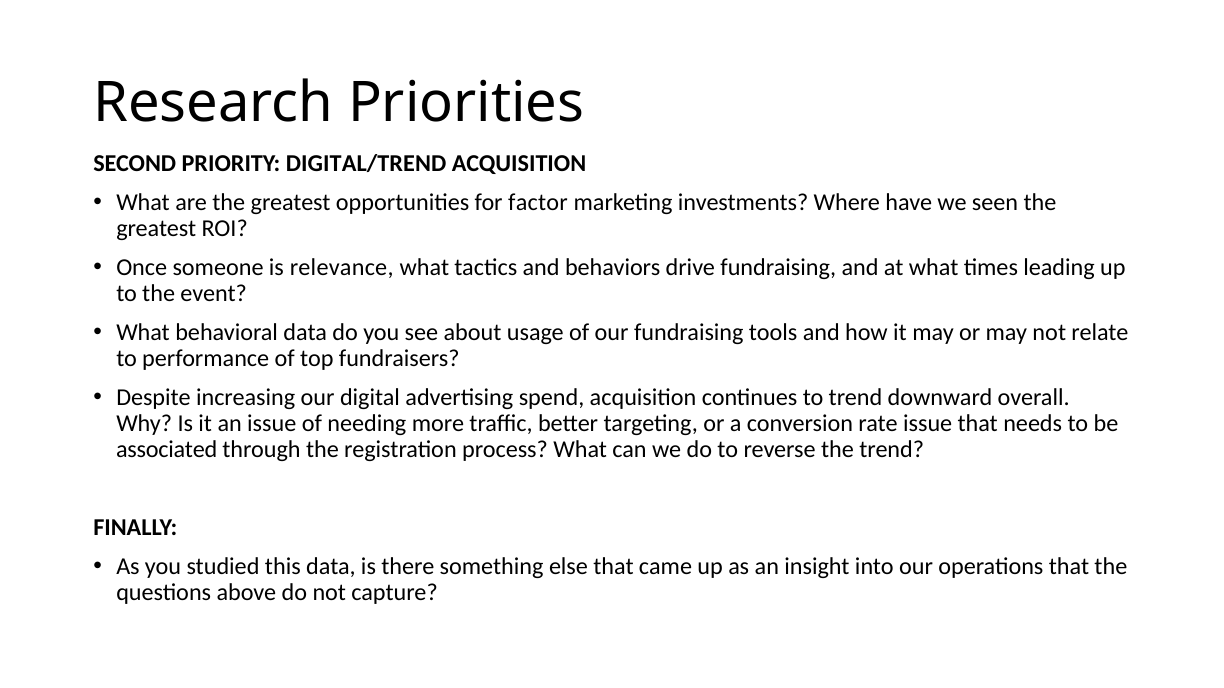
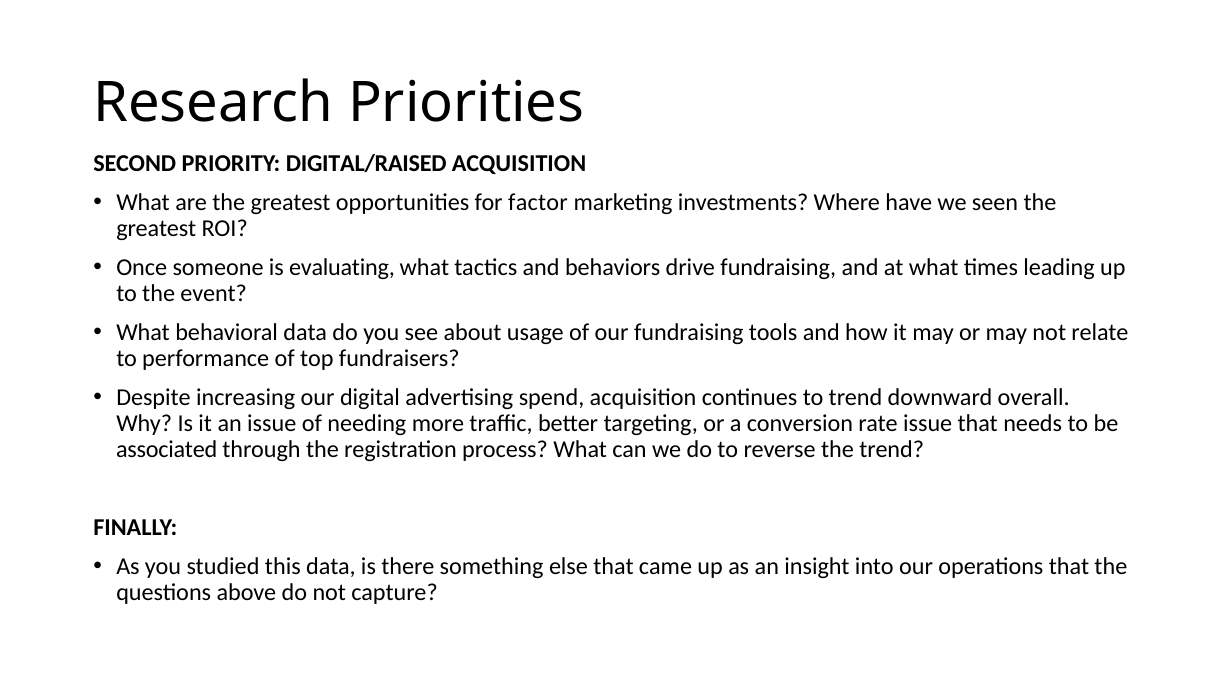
DIGITAL/TREND: DIGITAL/TREND -> DIGITAL/RAISED
relevance: relevance -> evaluating
